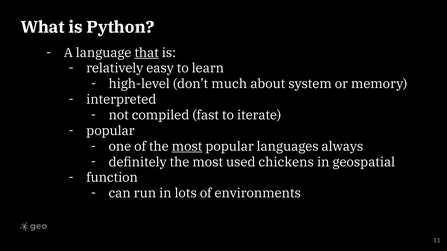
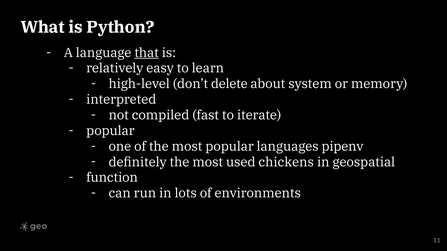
much: much -> delete
most at (187, 147) underline: present -> none
always: always -> pipenv
